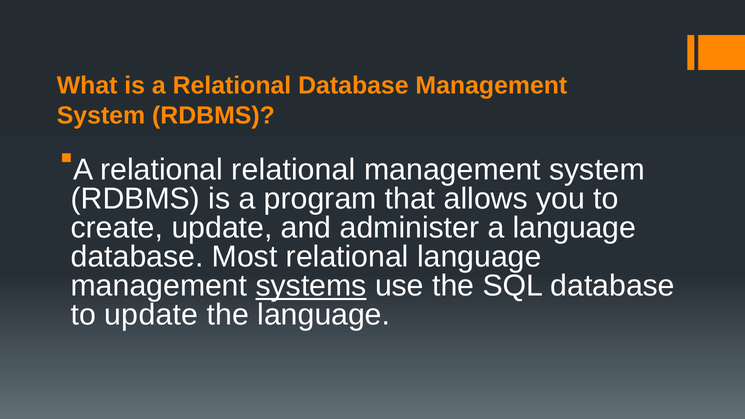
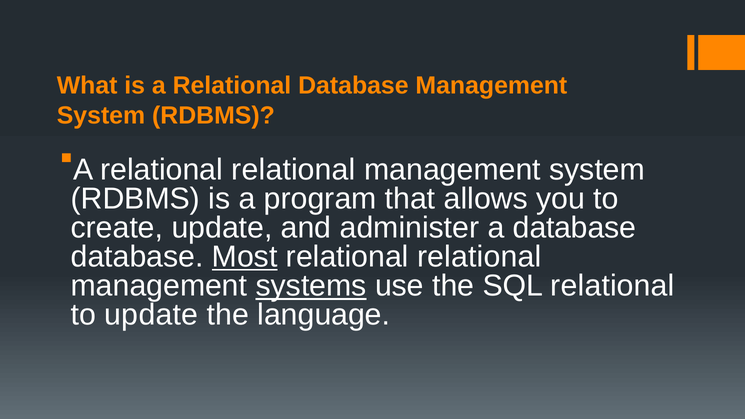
a language: language -> database
Most underline: none -> present
language at (479, 257): language -> relational
SQL database: database -> relational
